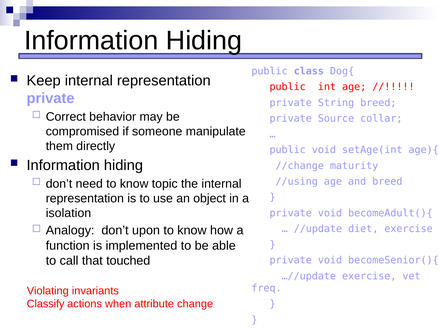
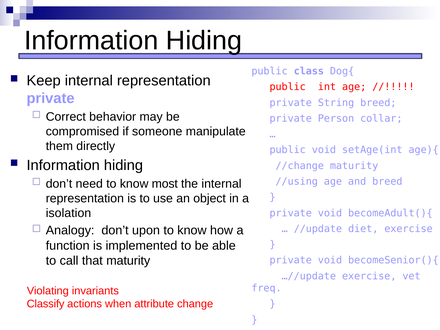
Source: Source -> Person
topic: topic -> most
that touched: touched -> maturity
